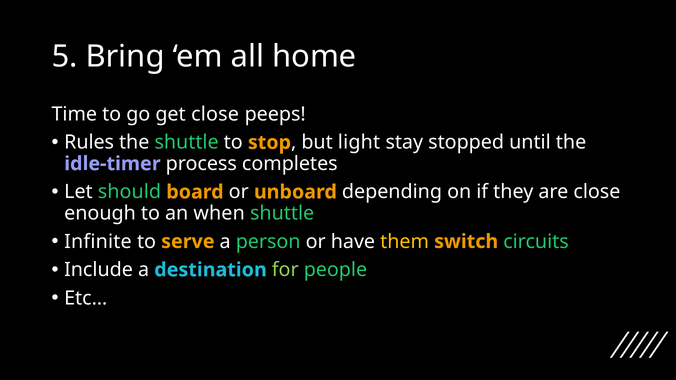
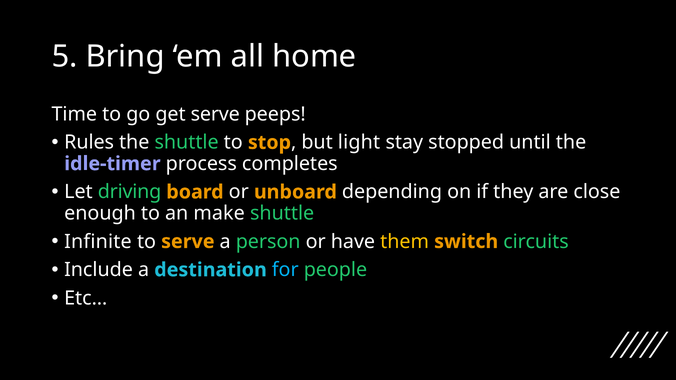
get close: close -> serve
should: should -> driving
when: when -> make
for colour: light green -> light blue
